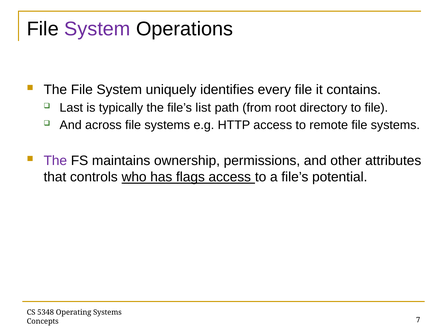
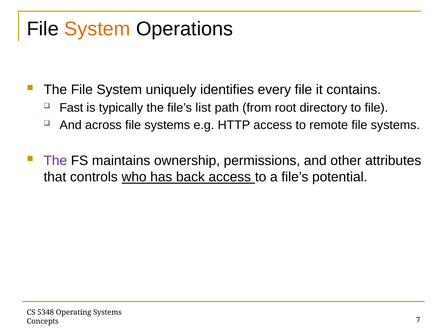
System at (97, 29) colour: purple -> orange
Last: Last -> Fast
flags: flags -> back
